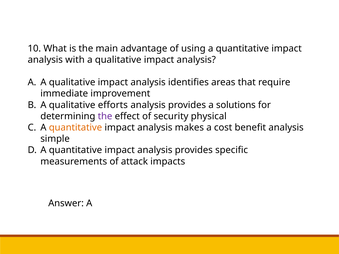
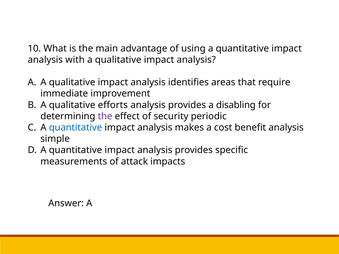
solutions: solutions -> disabling
physical: physical -> periodic
quantitative at (75, 128) colour: orange -> blue
